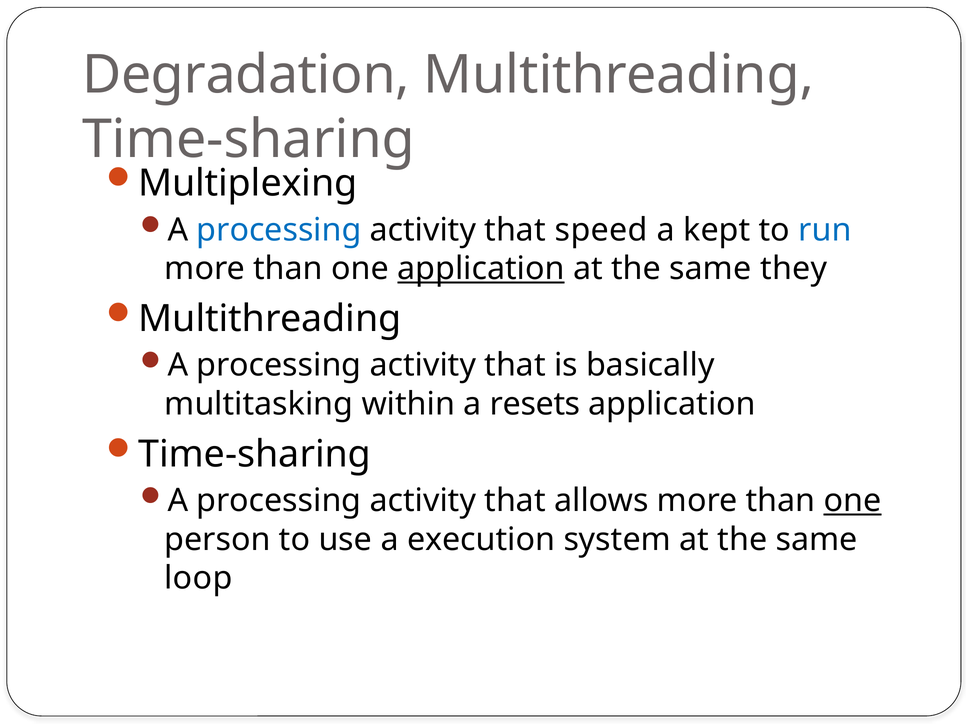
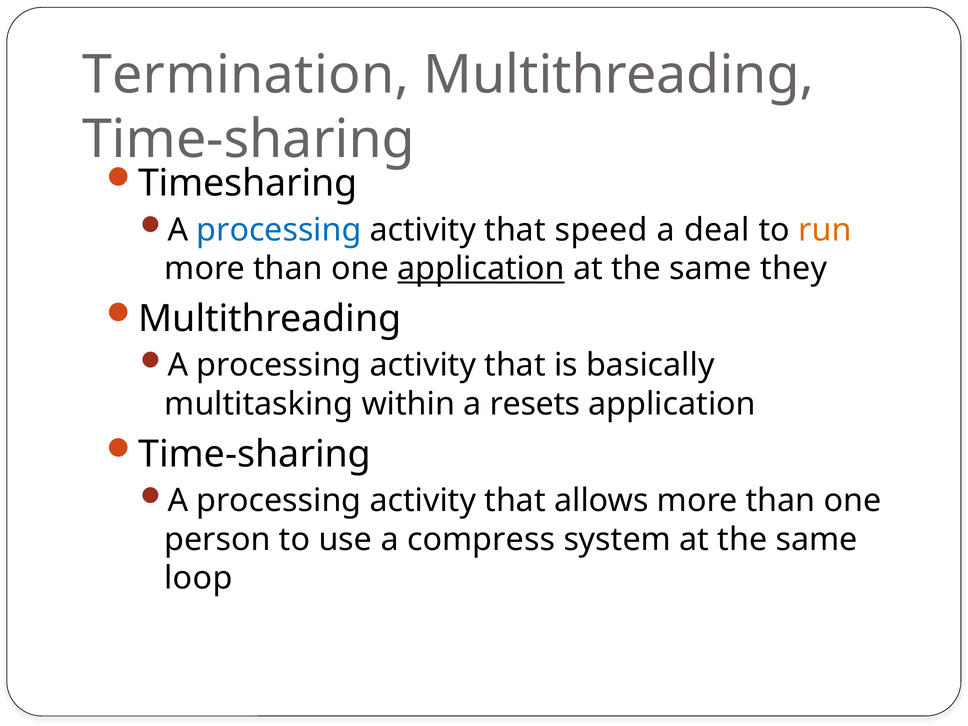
Degradation: Degradation -> Termination
Multiplexing: Multiplexing -> Timesharing
kept: kept -> deal
run colour: blue -> orange
one at (853, 501) underline: present -> none
execution: execution -> compress
